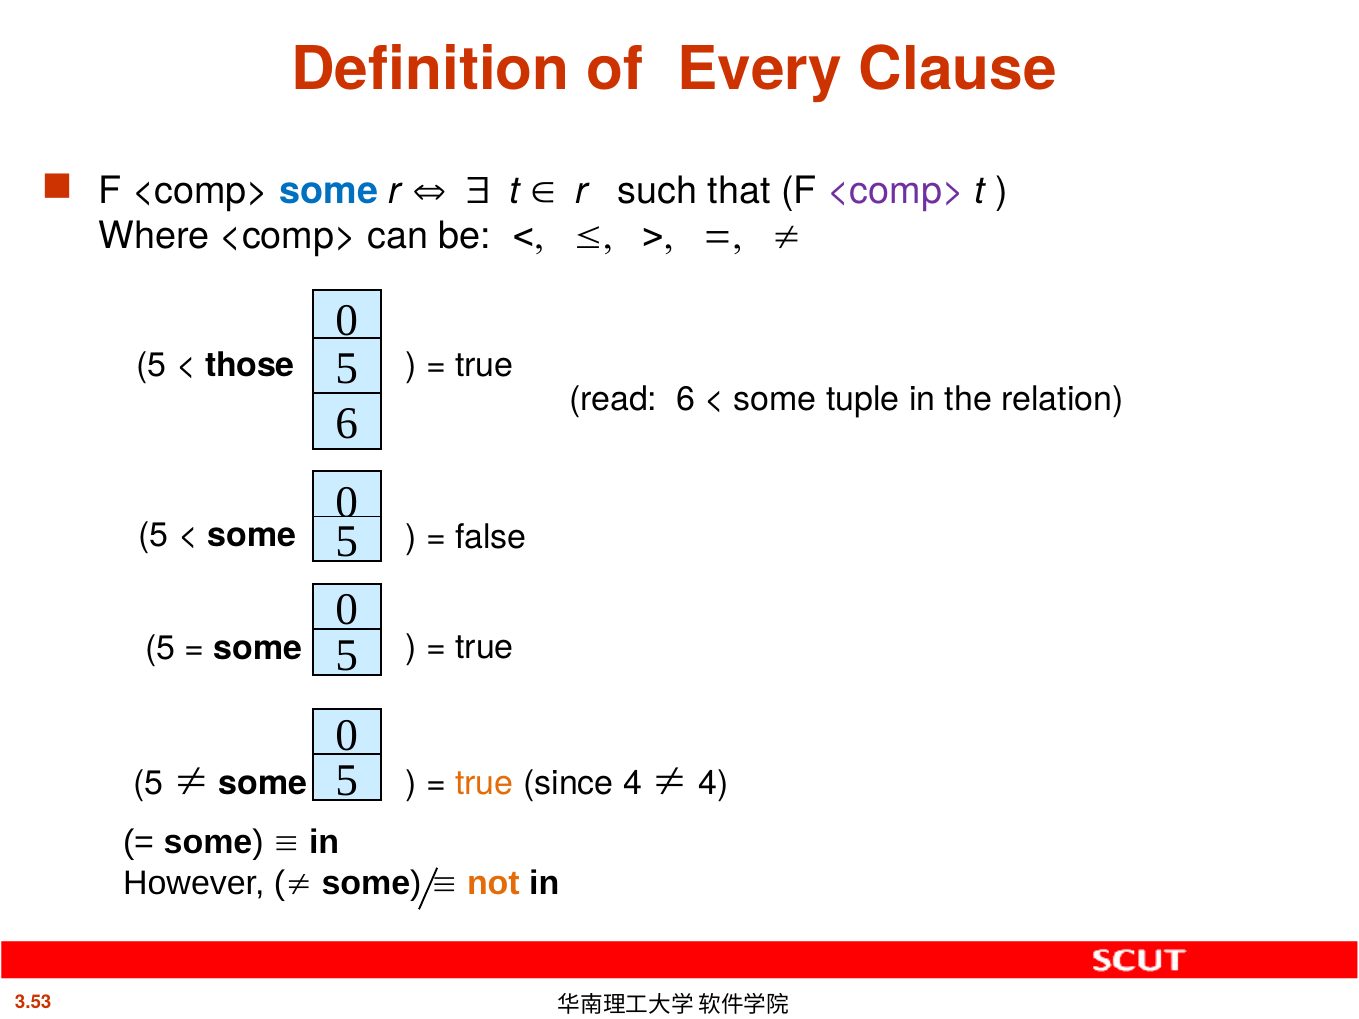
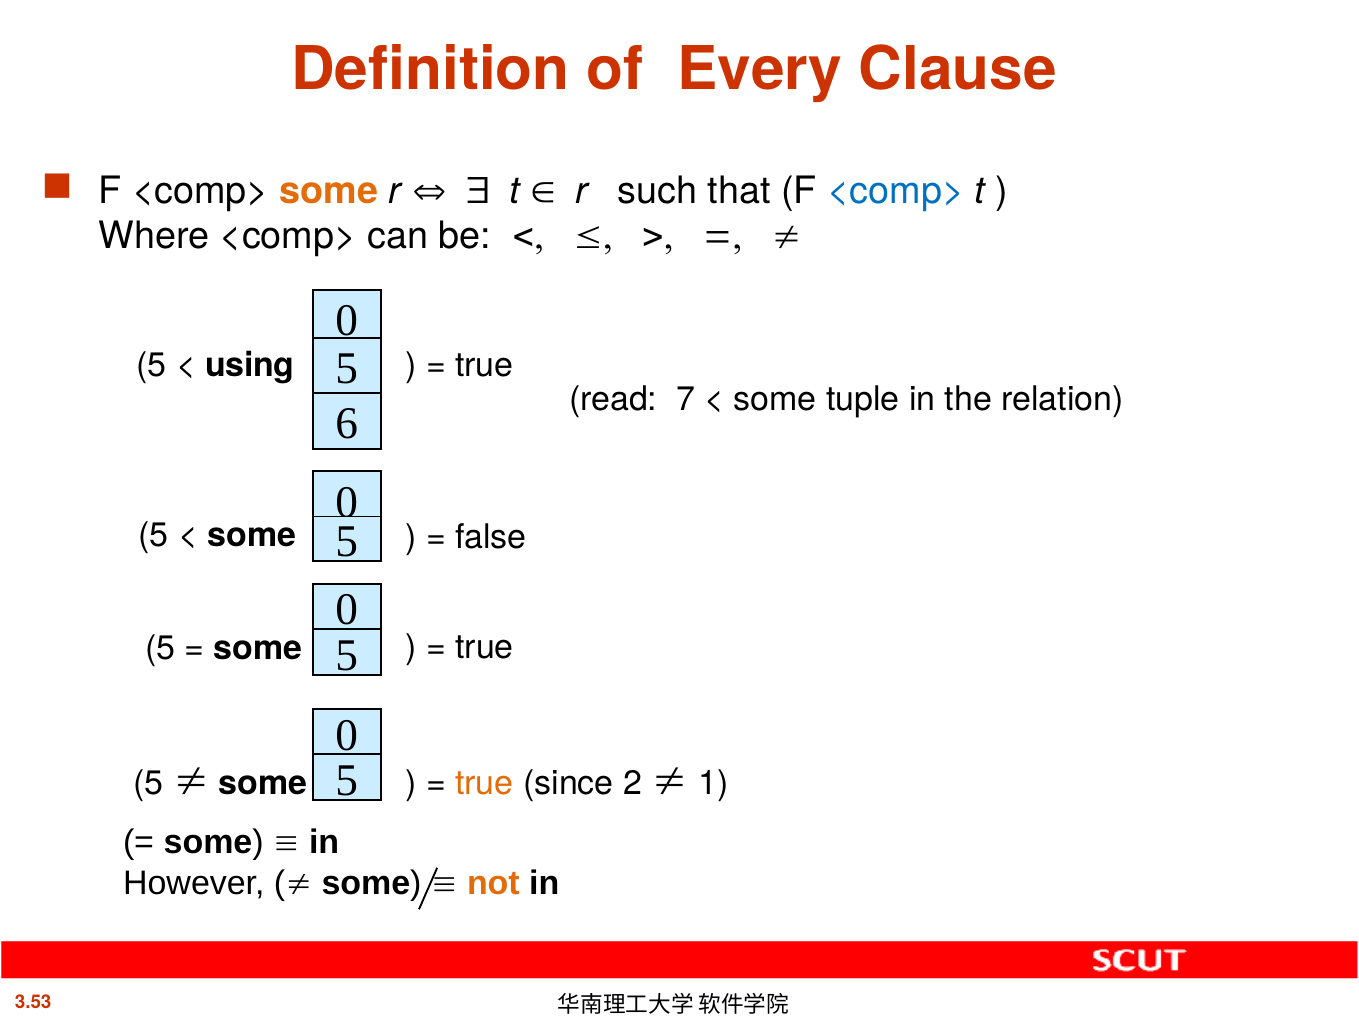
some at (329, 191) colour: blue -> orange
<comp> at (896, 191) colour: purple -> blue
those: those -> using
read 6: 6 -> 7
since 4: 4 -> 2
4 at (714, 784): 4 -> 1
